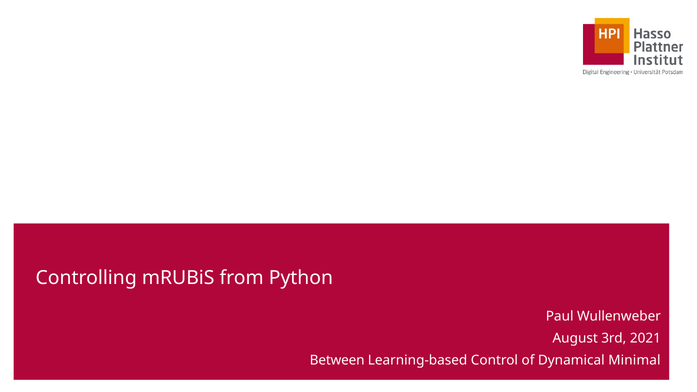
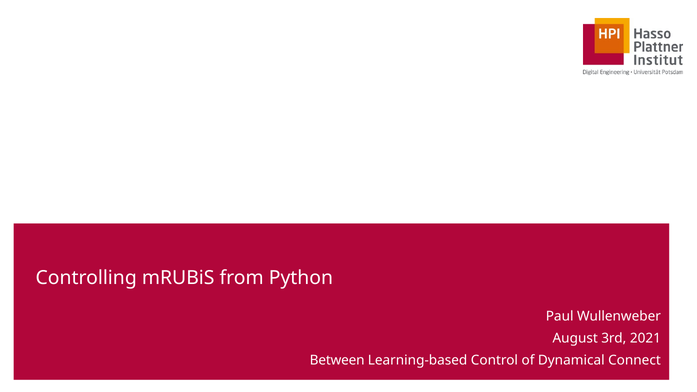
Minimal: Minimal -> Connect
